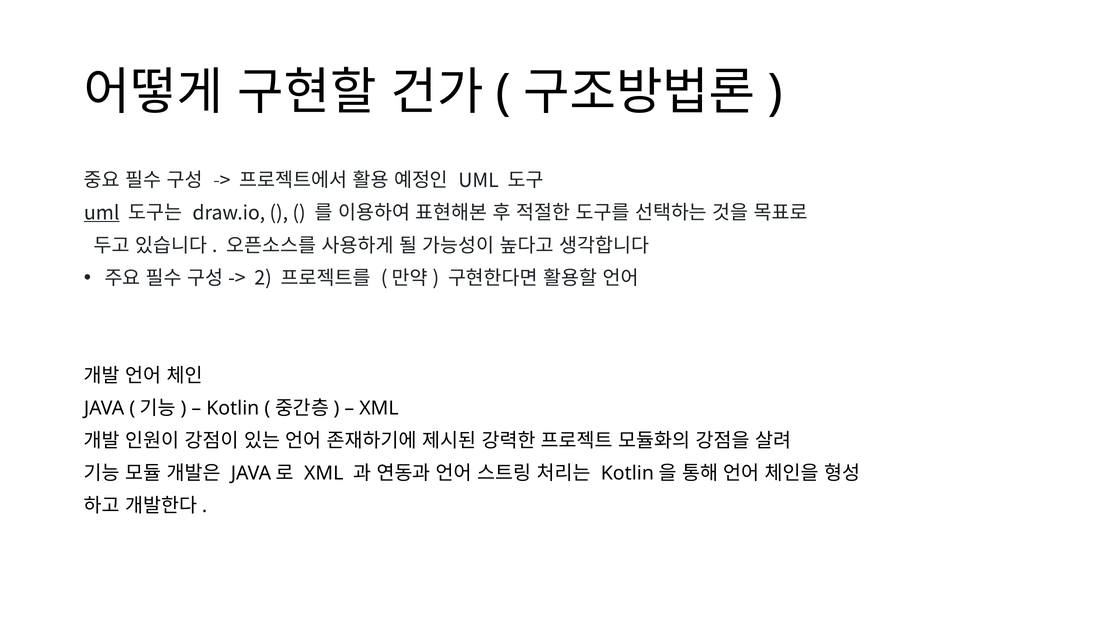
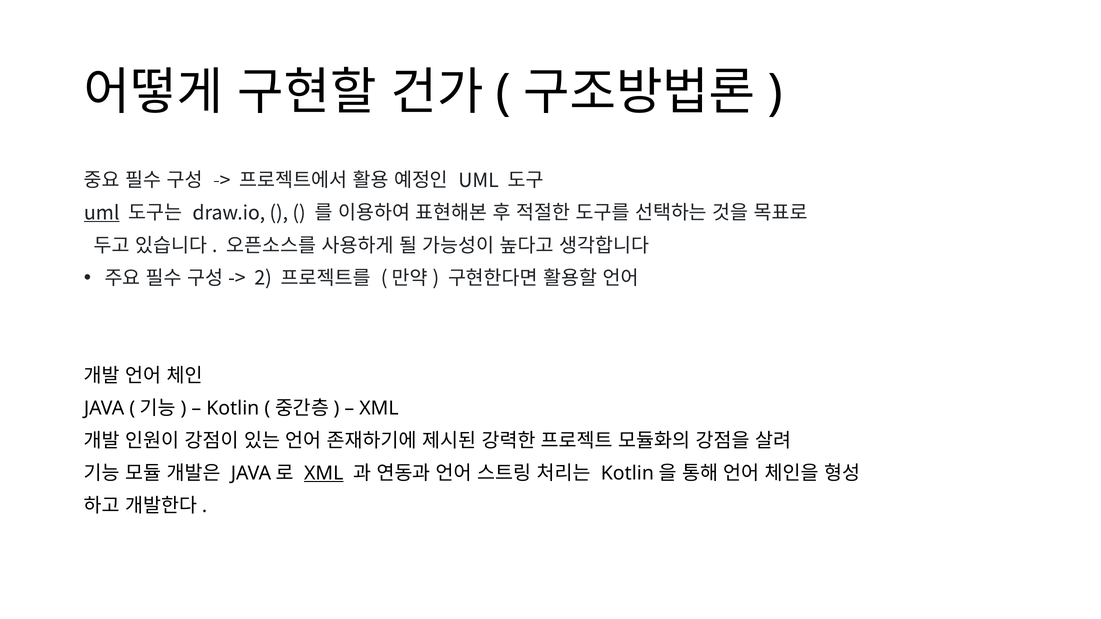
XML at (324, 474) underline: none -> present
